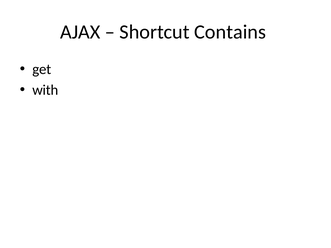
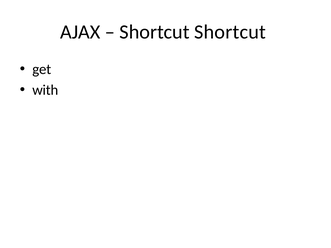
Shortcut Contains: Contains -> Shortcut
